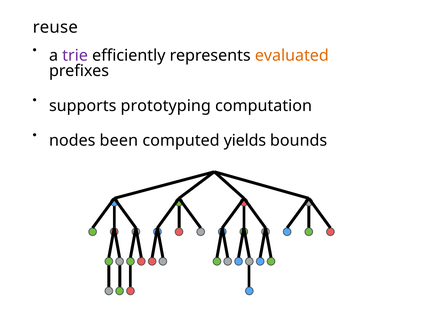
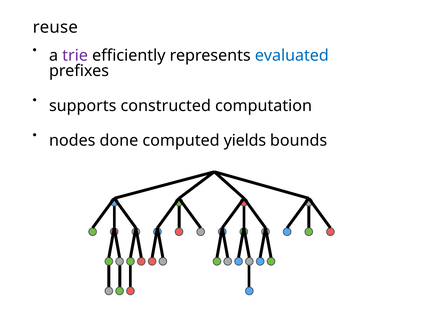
evaluated colour: orange -> blue
prototyping: prototyping -> constructed
been: been -> done
